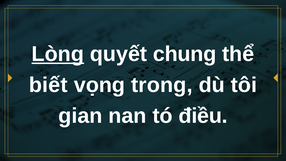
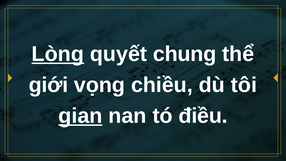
biết: biết -> giới
trong: trong -> chiều
gian underline: none -> present
